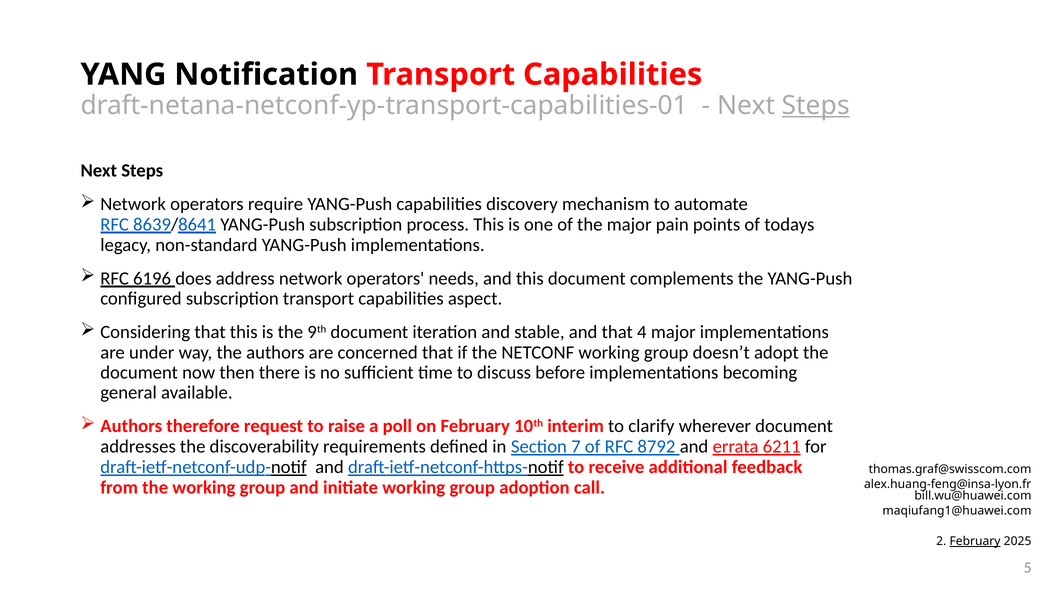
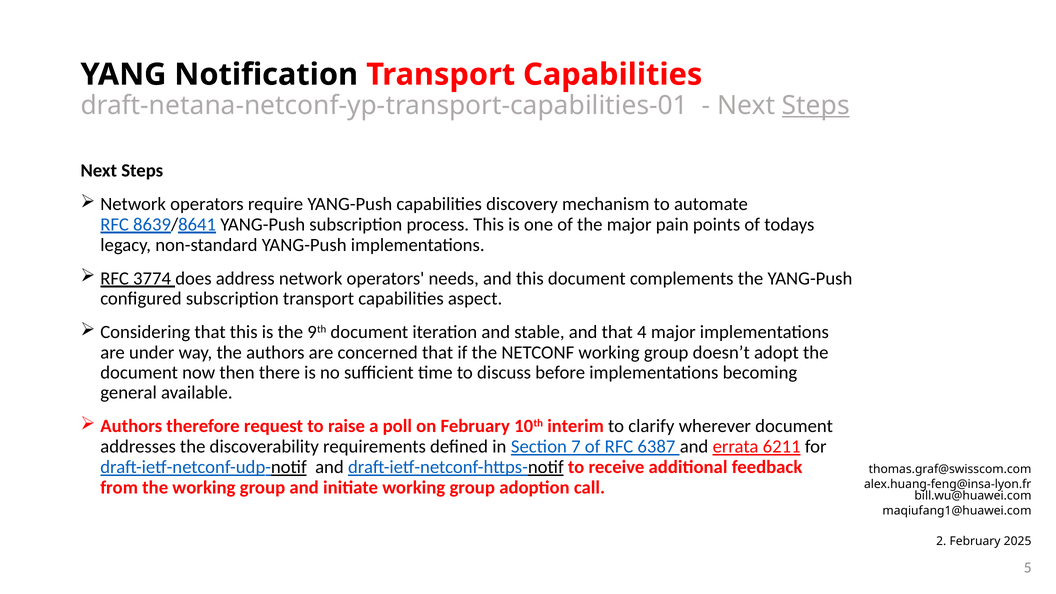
6196: 6196 -> 3774
8792: 8792 -> 6387
February at (975, 541) underline: present -> none
